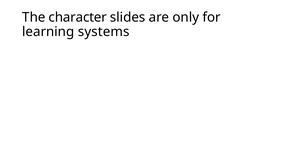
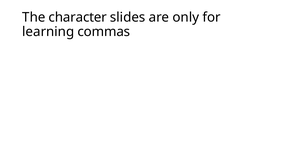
systems: systems -> commas
